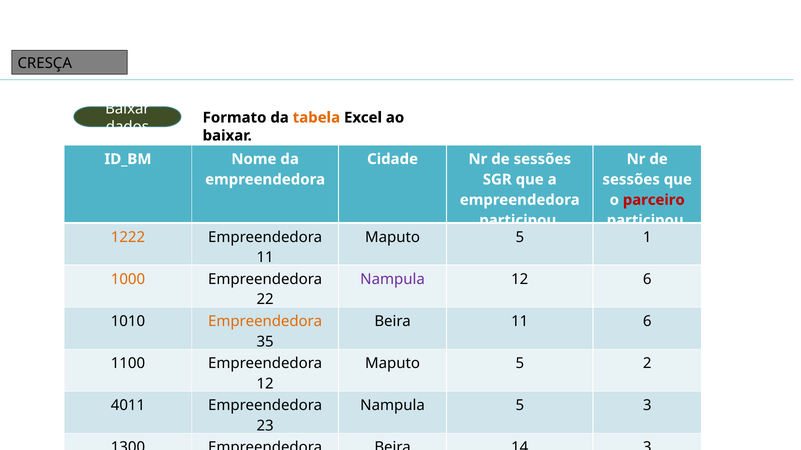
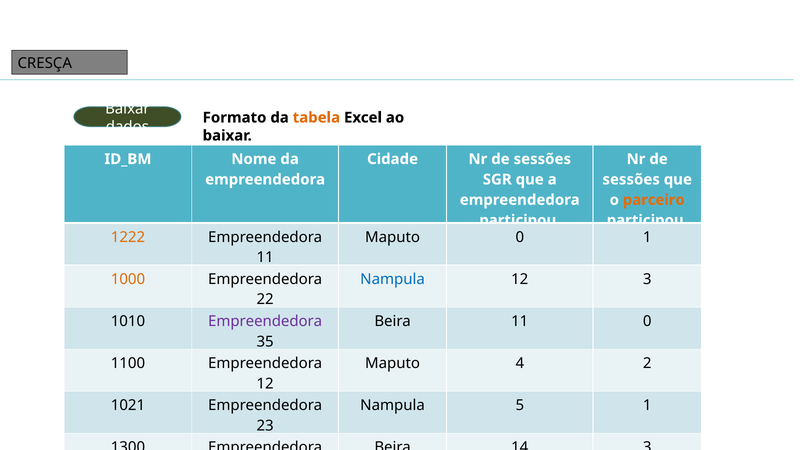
parceiro colour: red -> orange
5 at (520, 237): 5 -> 0
Nampula at (393, 279) colour: purple -> blue
12 6: 6 -> 3
Empreendedora at (265, 322) colour: orange -> purple
11 6: 6 -> 0
5 at (520, 364): 5 -> 4
4011: 4011 -> 1021
5 3: 3 -> 1
